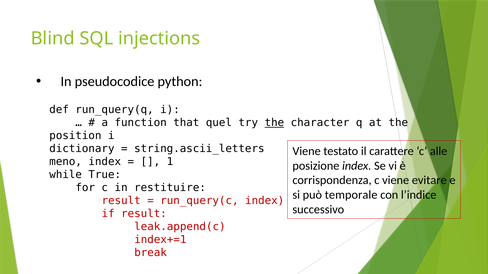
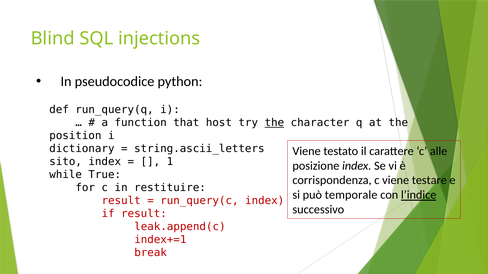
quel: quel -> host
meno: meno -> sito
evitare: evitare -> testare
l’indice underline: none -> present
